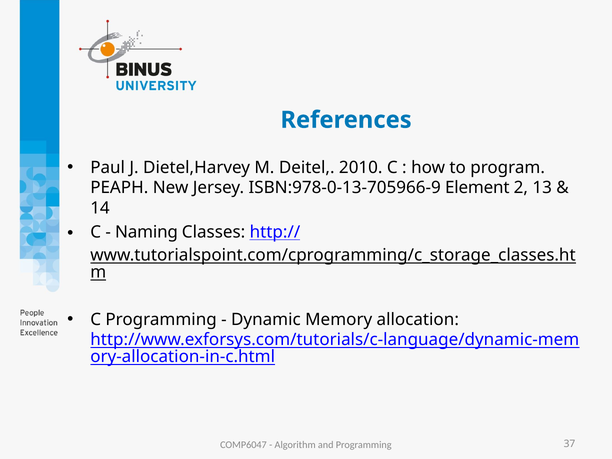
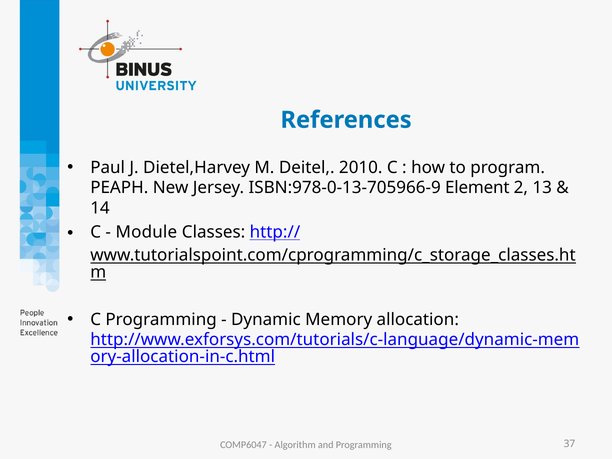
Naming: Naming -> Module
